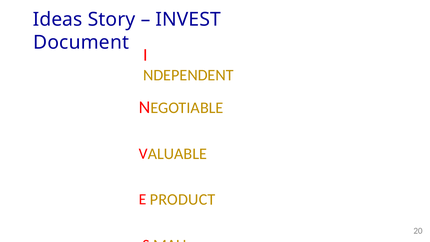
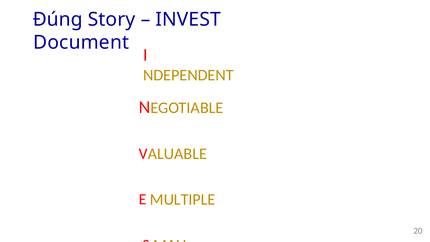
Ideas: Ideas -> Đúng
PRODUCT: PRODUCT -> MULTIPLE
